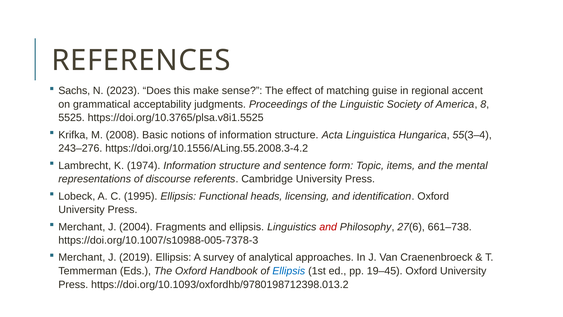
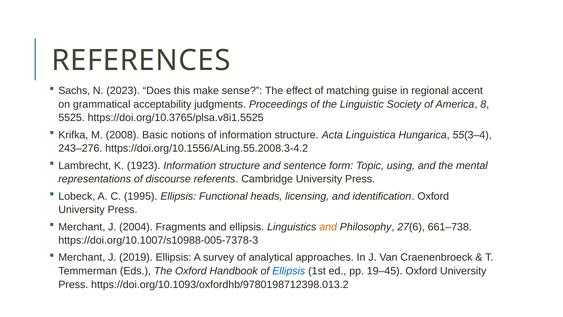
1974: 1974 -> 1923
items: items -> using
and at (328, 227) colour: red -> orange
